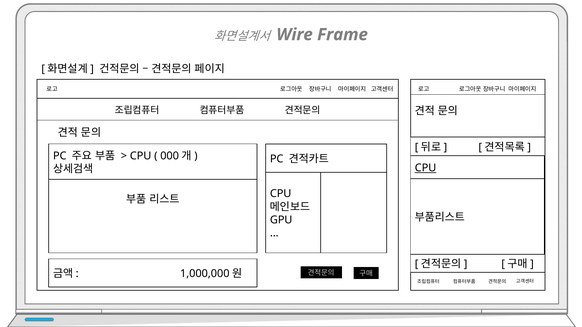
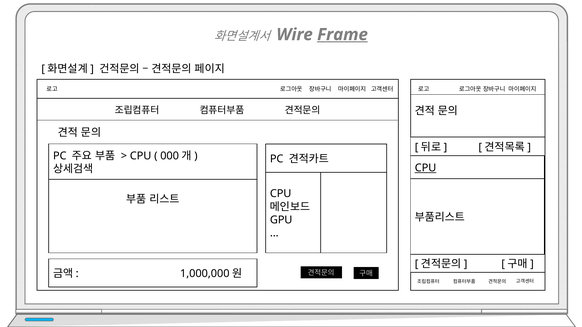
Frame underline: none -> present
